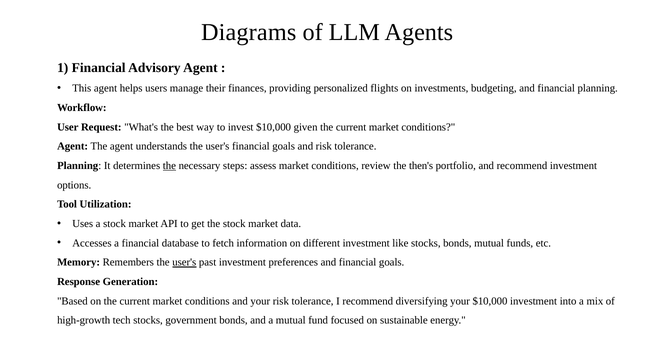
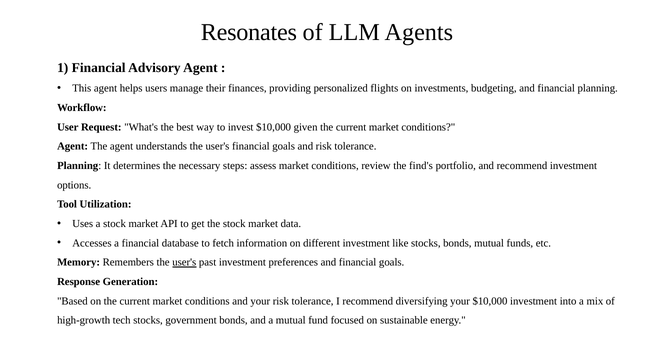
Diagrams: Diagrams -> Resonates
the at (169, 166) underline: present -> none
then's: then's -> find's
